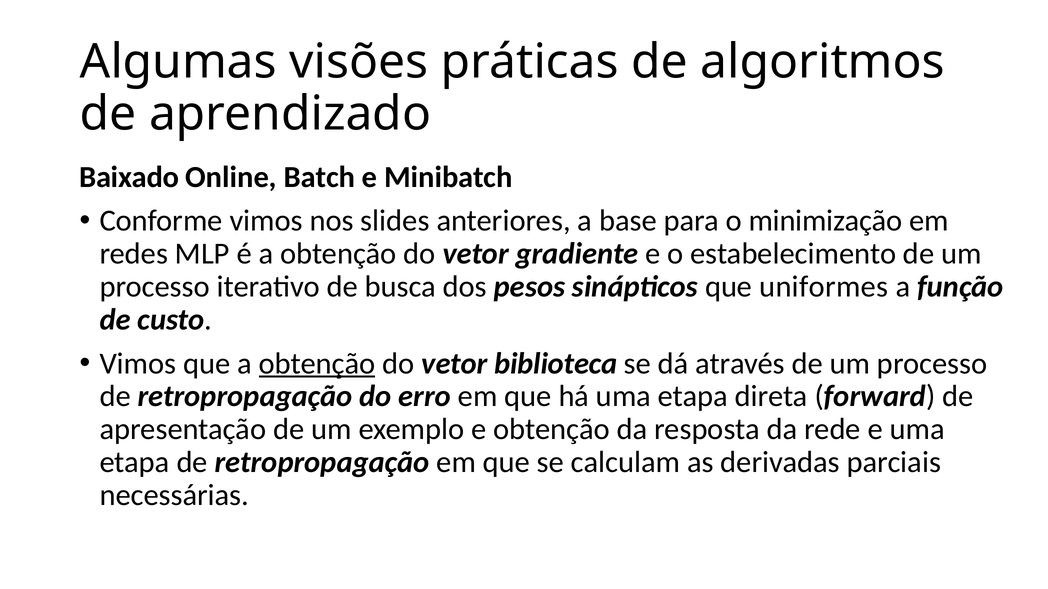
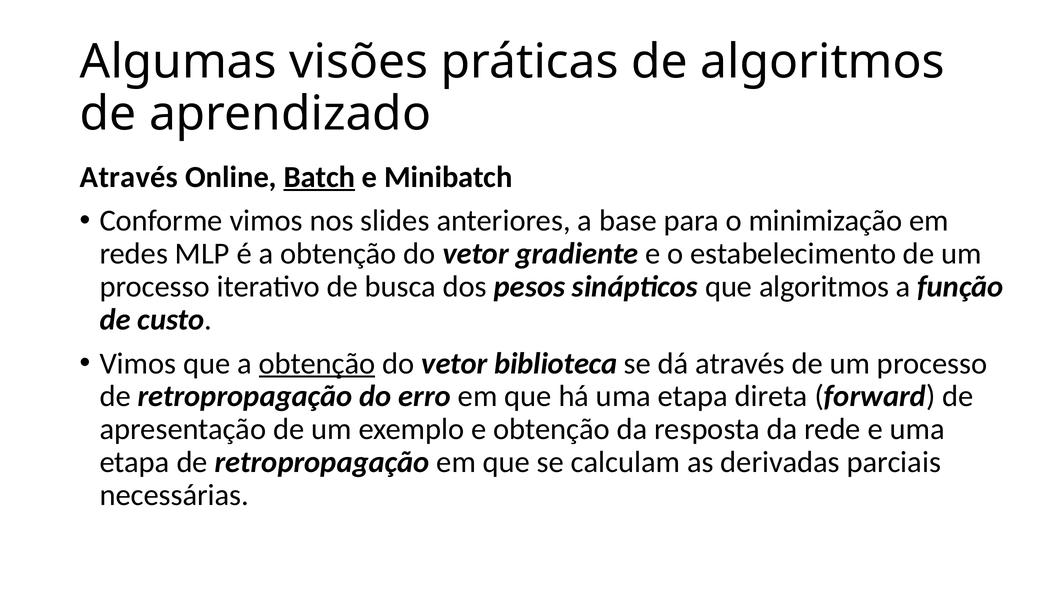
Baixado at (129, 177): Baixado -> Através
Batch underline: none -> present
que uniformes: uniformes -> algoritmos
